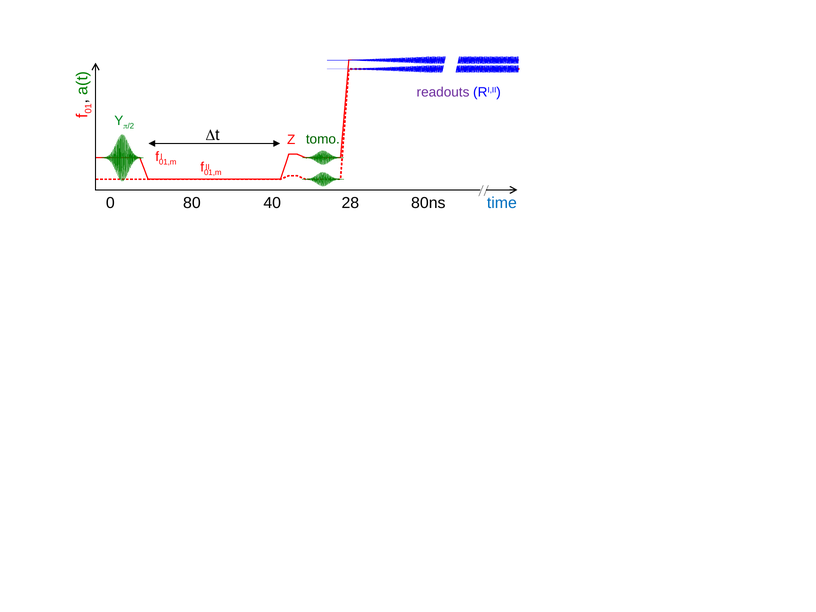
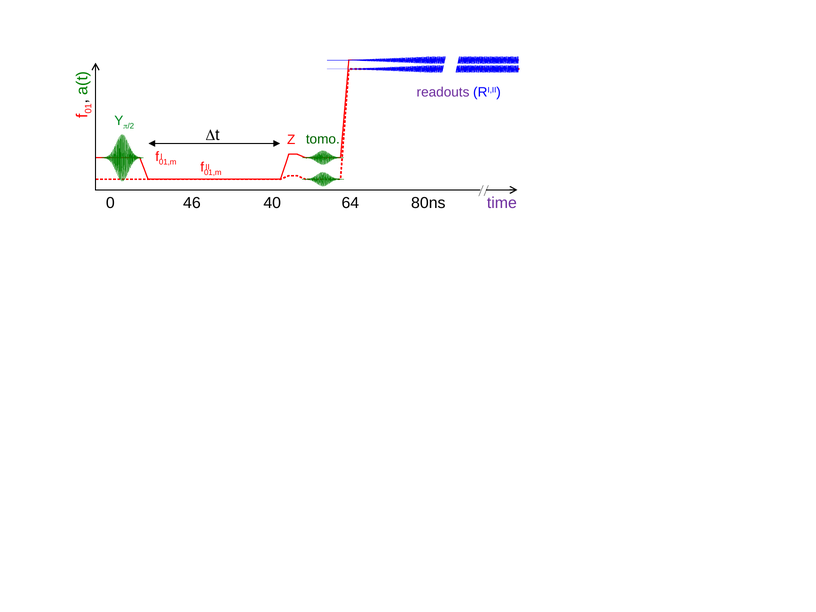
80: 80 -> 46
28: 28 -> 64
time colour: blue -> purple
